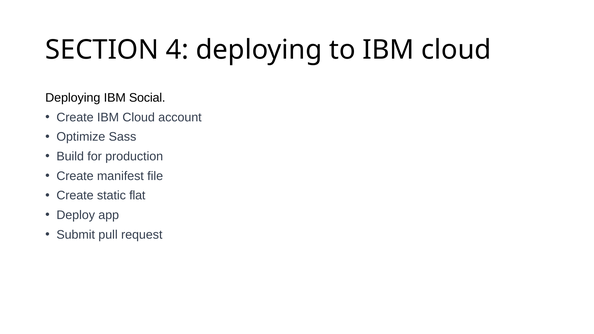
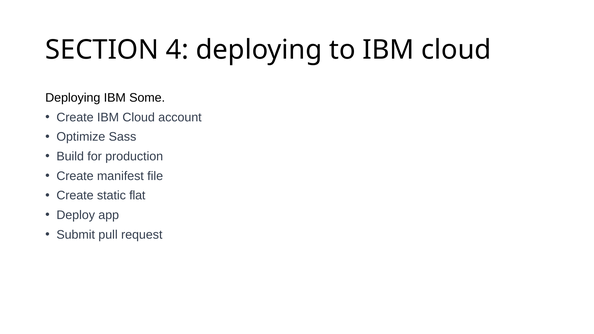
Social: Social -> Some
